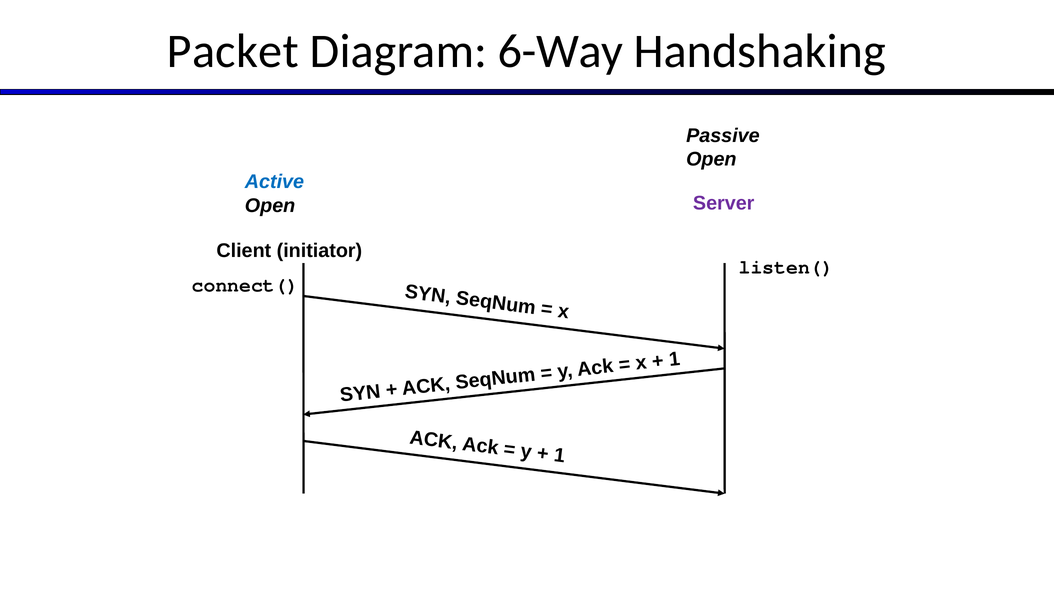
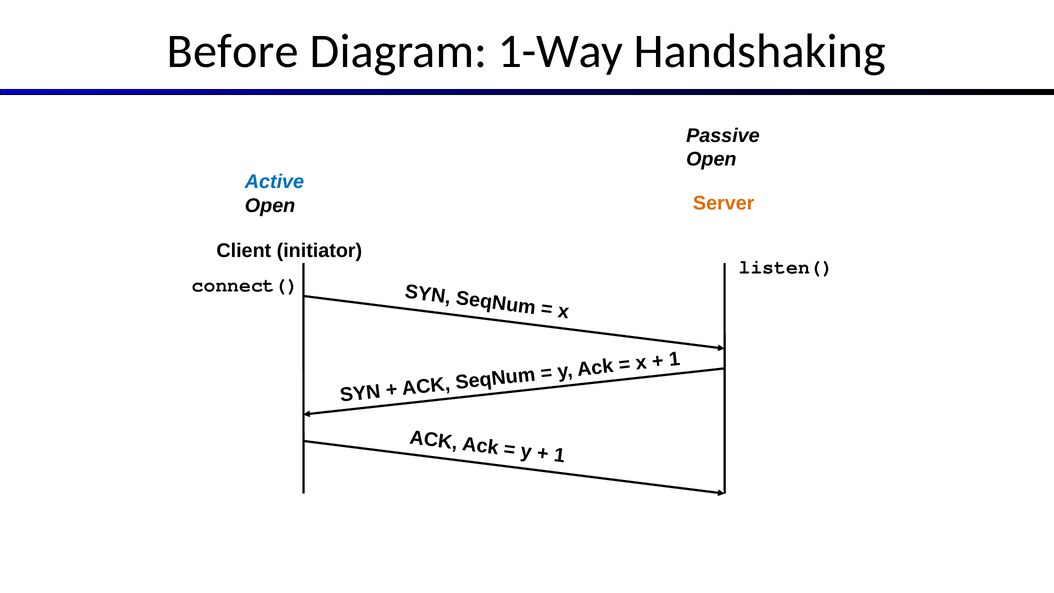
Packet: Packet -> Before
6-Way: 6-Way -> 1-Way
Server colour: purple -> orange
